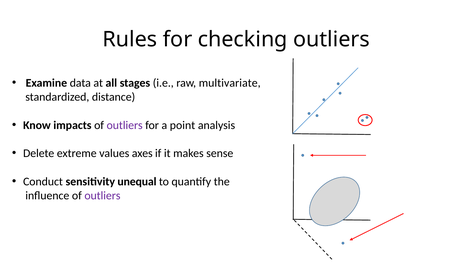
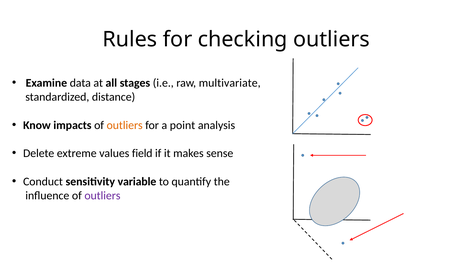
outliers at (125, 125) colour: purple -> orange
axes: axes -> field
unequal: unequal -> variable
